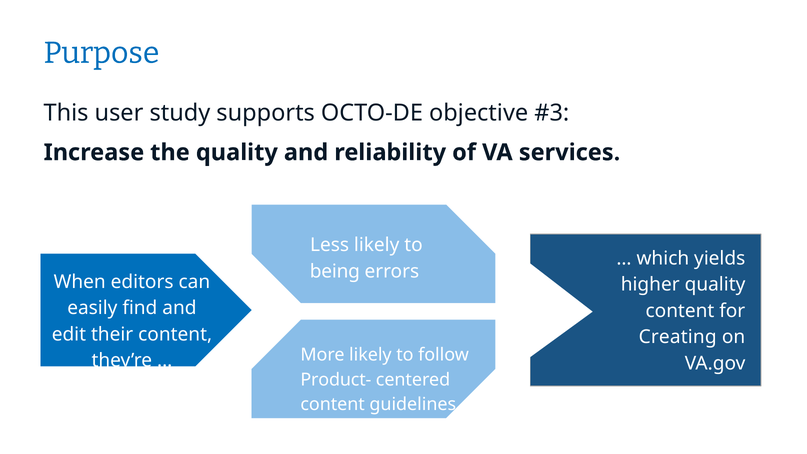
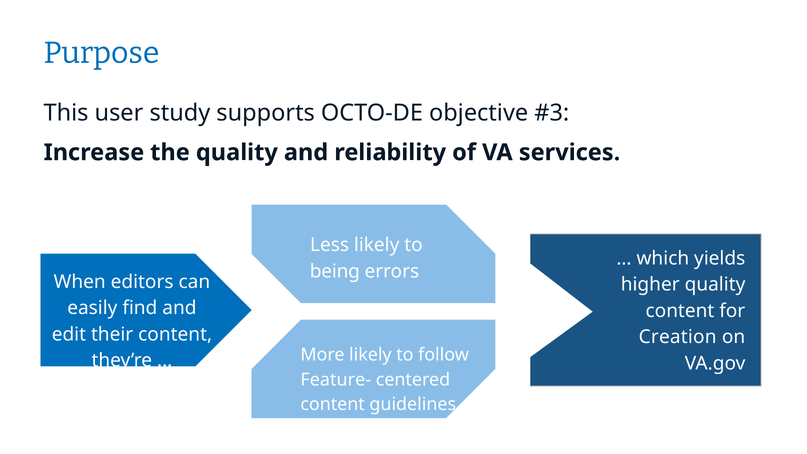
Creating: Creating -> Creation
Product-: Product- -> Feature-
